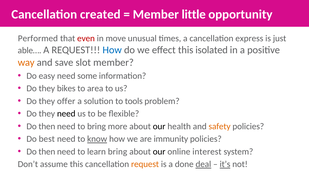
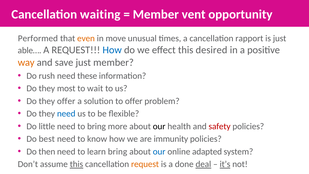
created: created -> waiting
little: little -> vent
even colour: red -> orange
express: express -> rapport
isolated: isolated -> desired
save slot: slot -> just
easy: easy -> rush
some: some -> these
bikes: bikes -> most
area: area -> wait
to tools: tools -> offer
need at (66, 114) colour: black -> blue
then at (47, 126): then -> little
safety colour: orange -> red
know underline: present -> none
our at (159, 151) colour: black -> blue
interest: interest -> adapted
this at (76, 164) underline: none -> present
